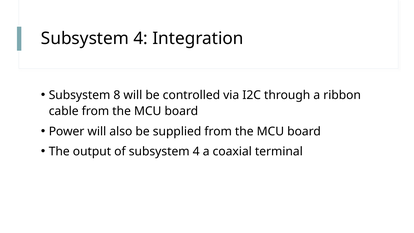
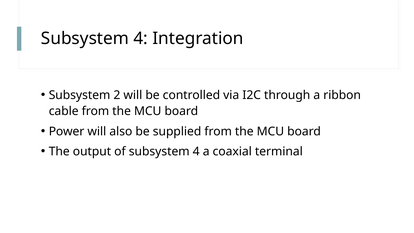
8: 8 -> 2
